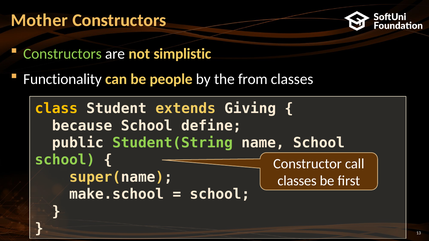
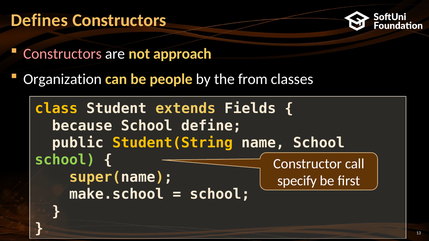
Mother: Mother -> Defines
Constructors at (62, 54) colour: light green -> pink
simplistic: simplistic -> approach
Functionality: Functionality -> Organization
Giving: Giving -> Fields
Student(String colour: light green -> yellow
classes at (297, 181): classes -> specify
